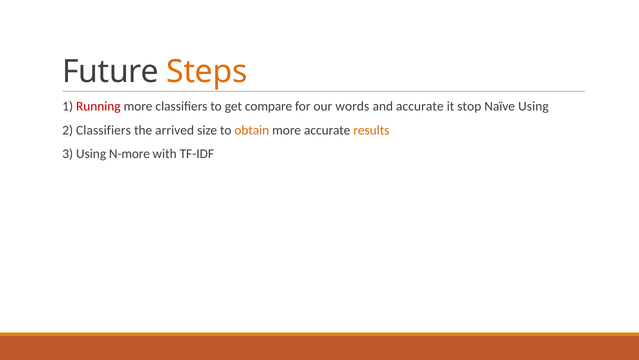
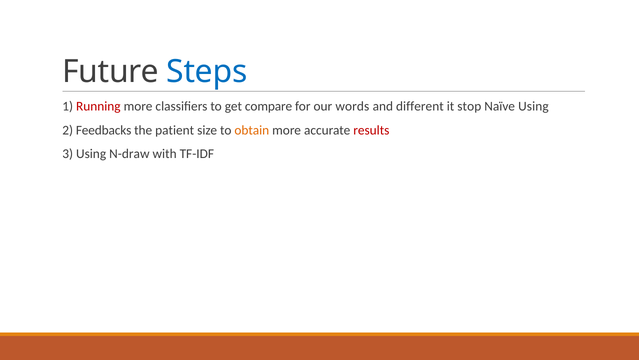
Steps colour: orange -> blue
and accurate: accurate -> different
2 Classifiers: Classifiers -> Feedbacks
arrived: arrived -> patient
results colour: orange -> red
N-more: N-more -> N-draw
